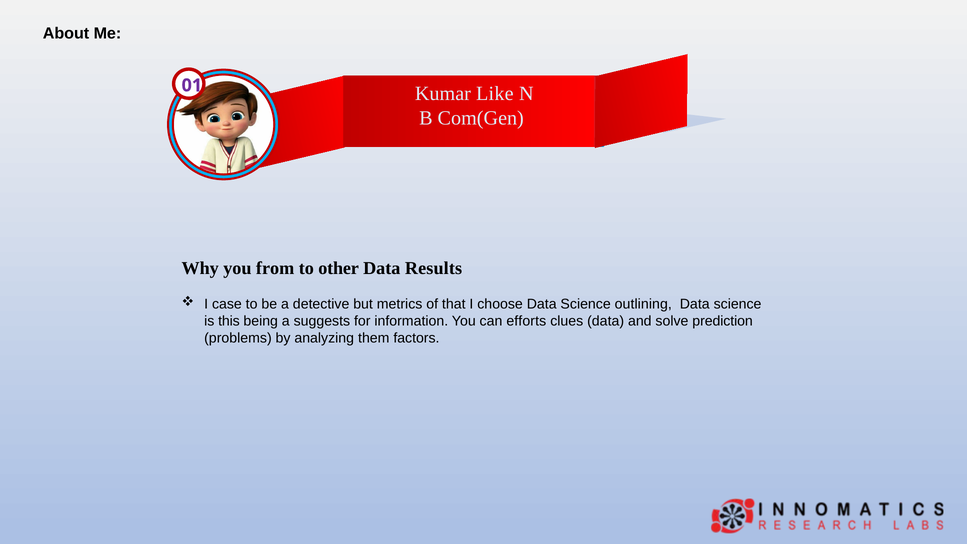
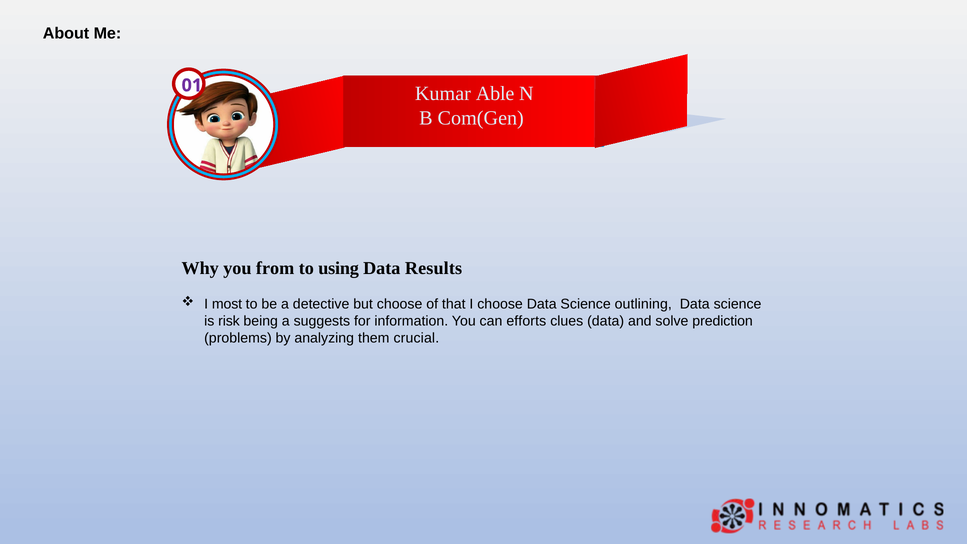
Like: Like -> Able
other: other -> using
case: case -> most
but metrics: metrics -> choose
this: this -> risk
factors: factors -> crucial
